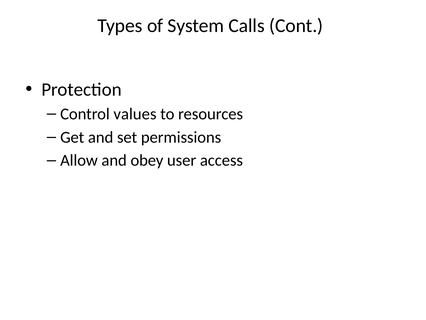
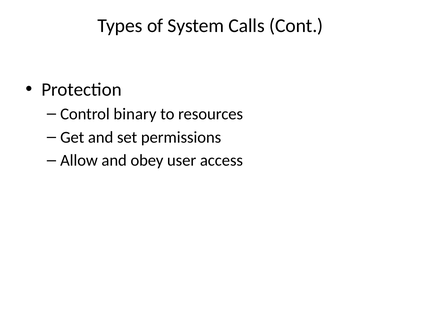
values: values -> binary
